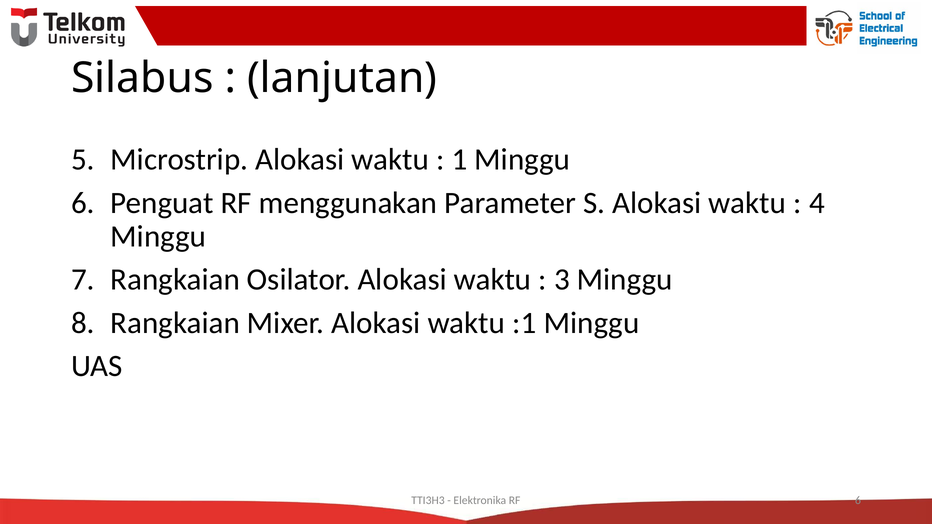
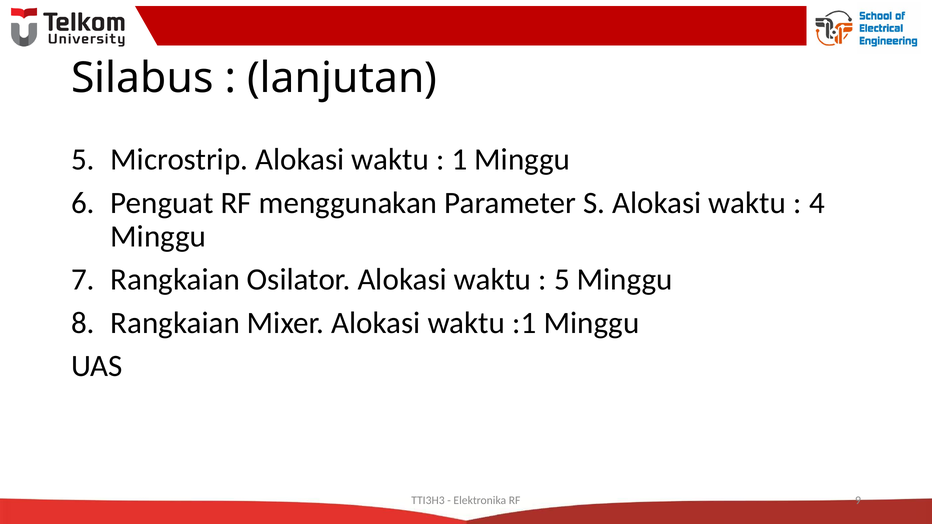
3 at (562, 280): 3 -> 5
RF 6: 6 -> 9
